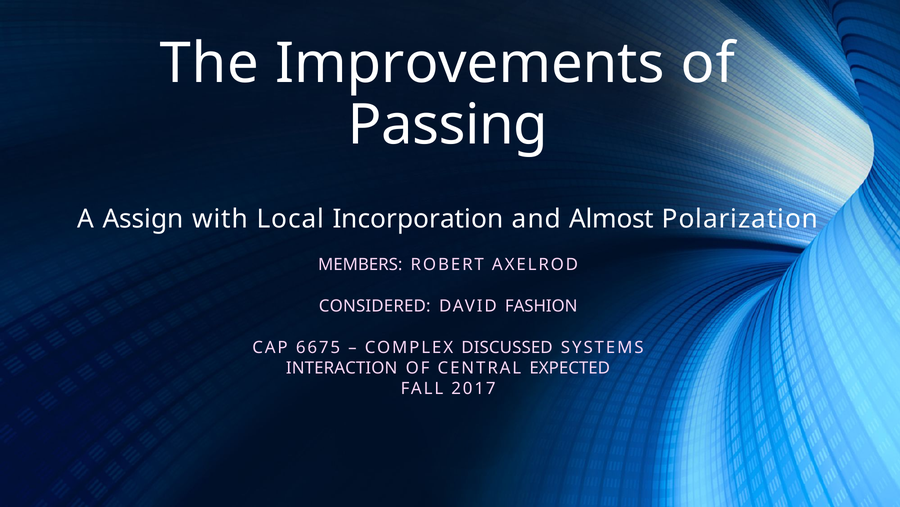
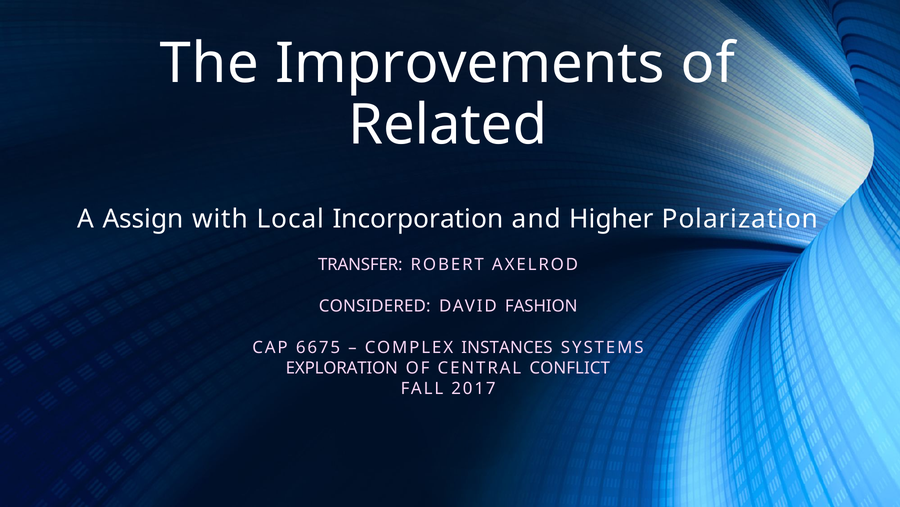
Passing: Passing -> Related
Almost: Almost -> Higher
MEMBERS: MEMBERS -> TRANSFER
DISCUSSED: DISCUSSED -> INSTANCES
INTERACTION: INTERACTION -> EXPLORATION
EXPECTED: EXPECTED -> CONFLICT
